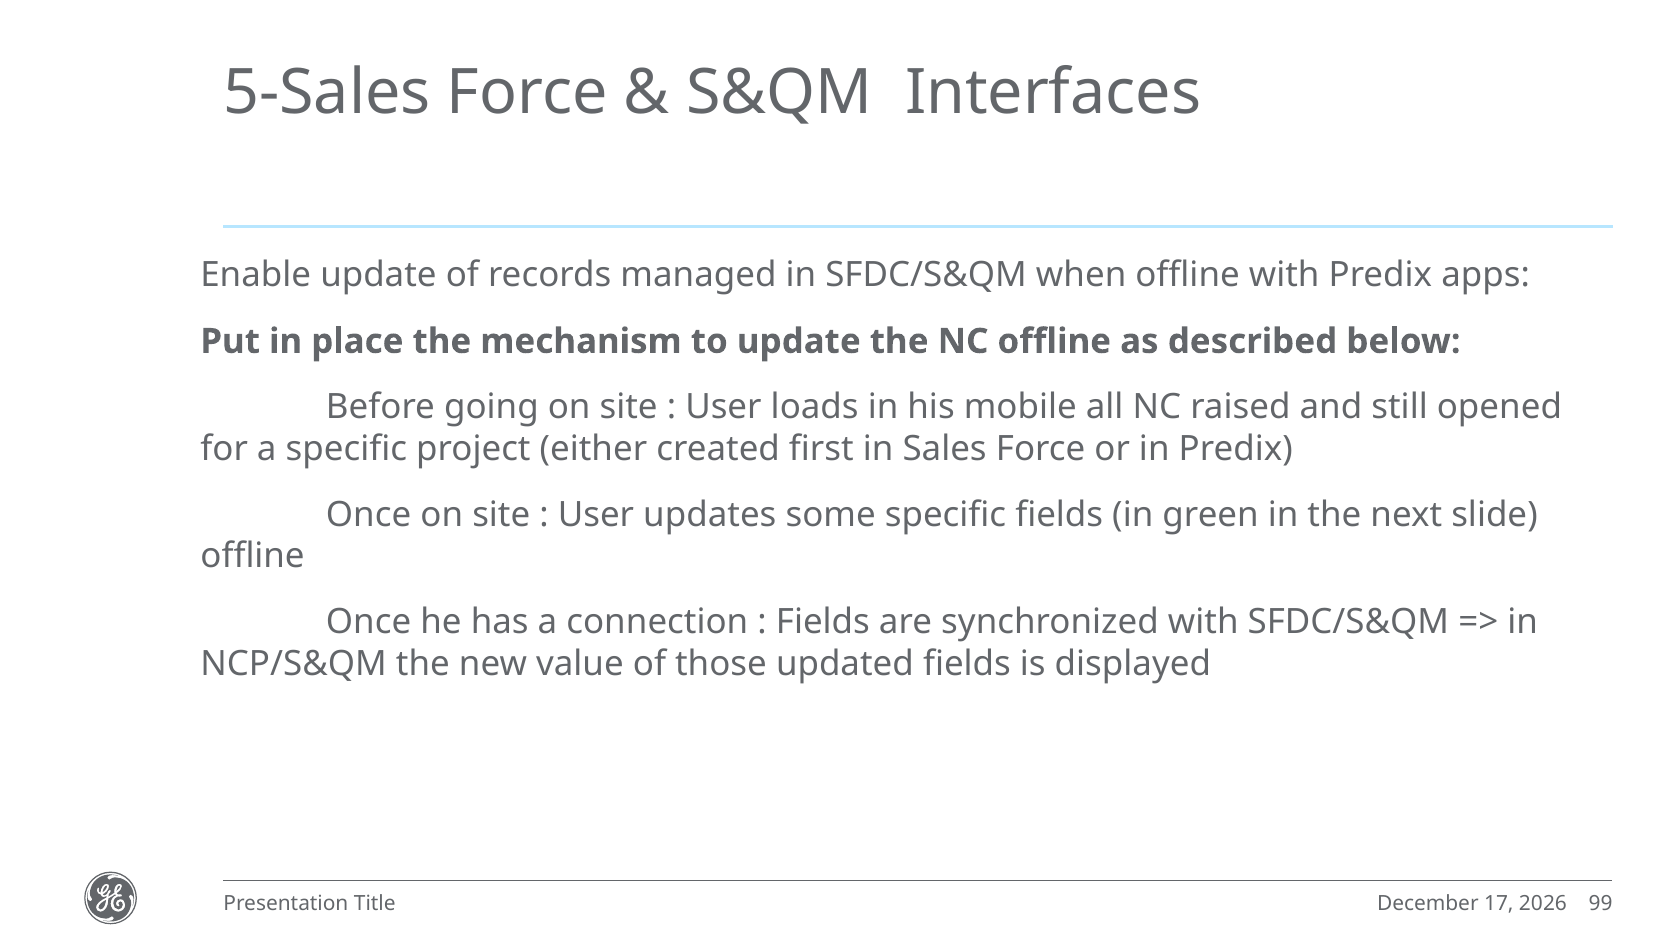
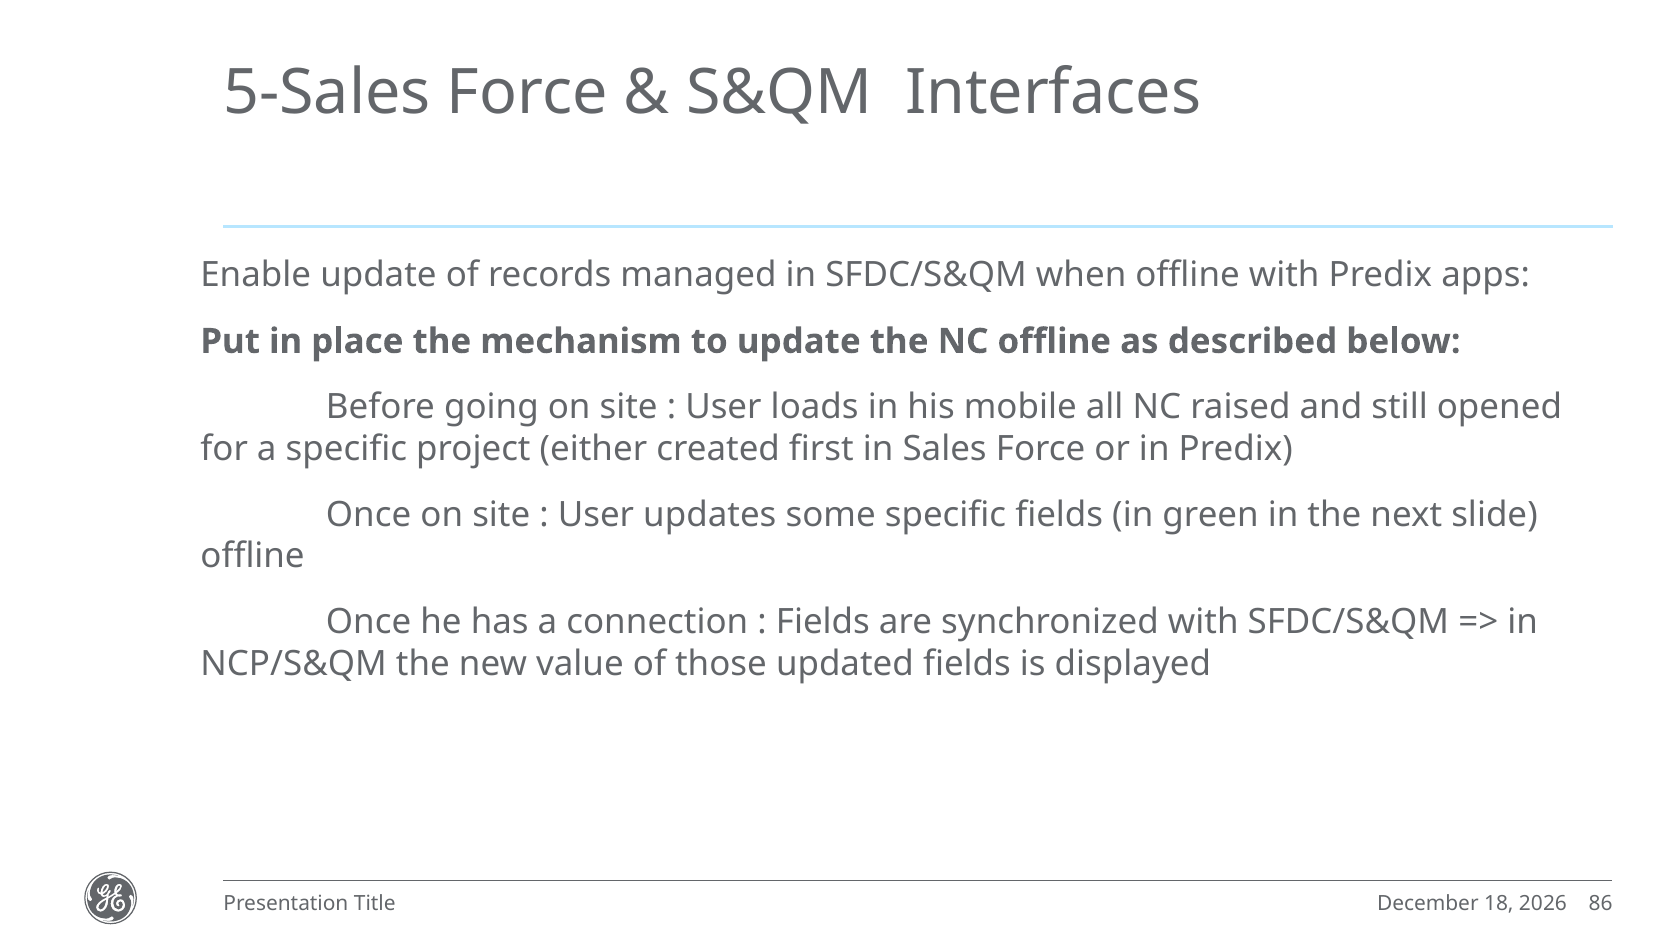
17: 17 -> 18
99: 99 -> 86
